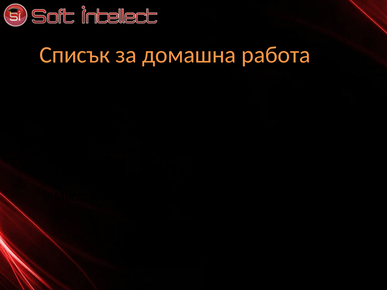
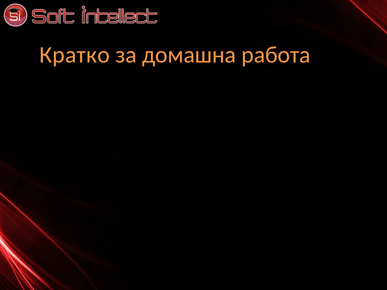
Списък at (75, 55): Списък -> Кратко
